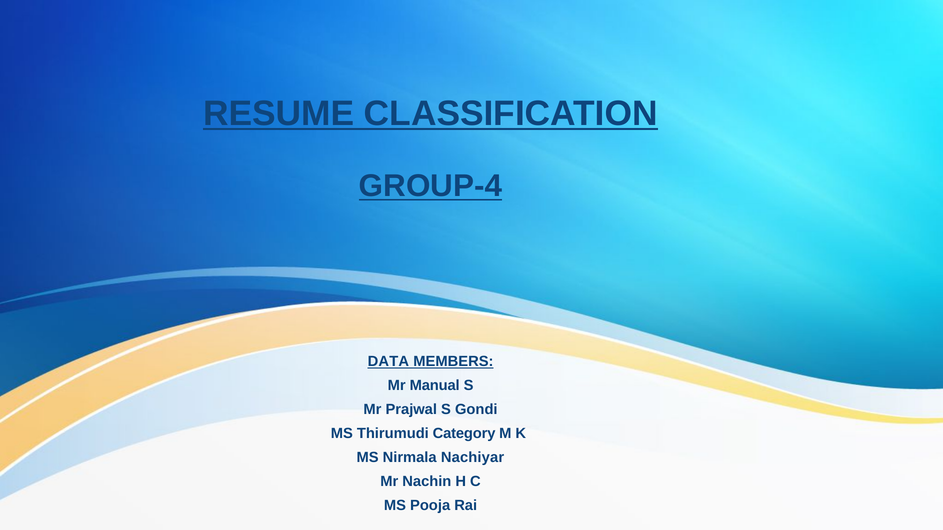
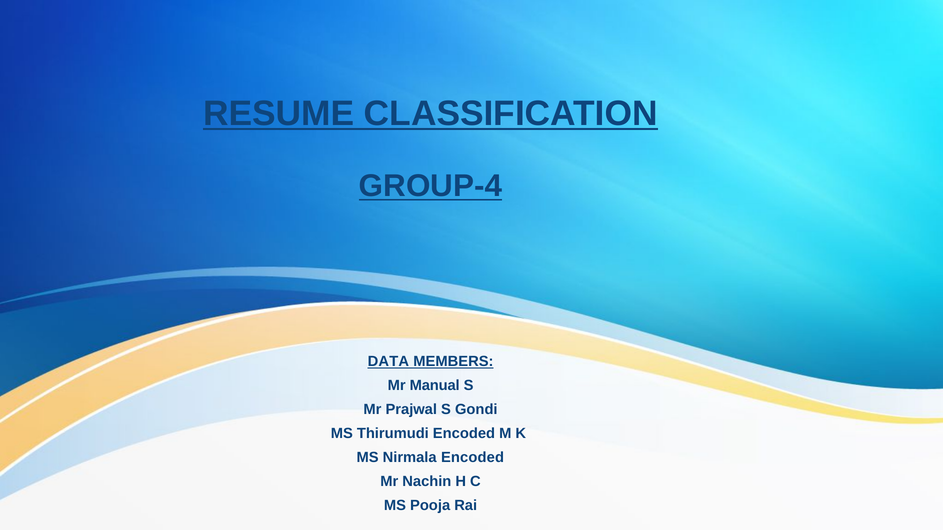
Thirumudi Category: Category -> Encoded
Nirmala Nachiyar: Nachiyar -> Encoded
